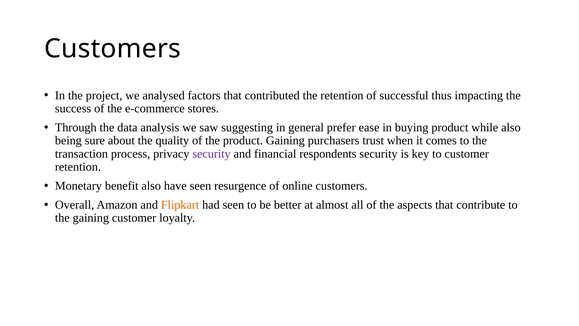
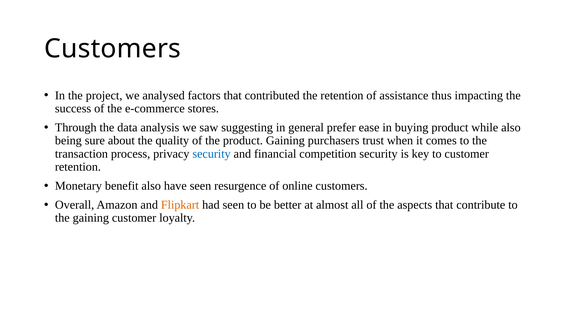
successful: successful -> assistance
security at (212, 154) colour: purple -> blue
respondents: respondents -> competition
